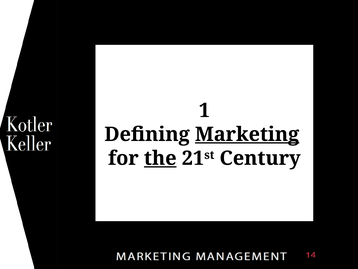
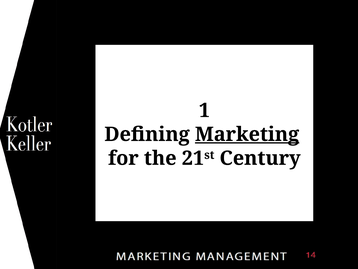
the underline: present -> none
